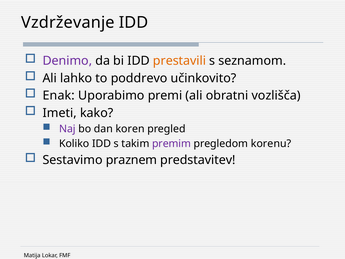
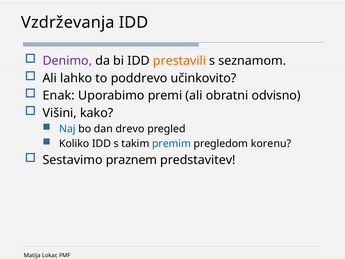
Vzdrževanje: Vzdrževanje -> Vzdrževanja
vozlišča: vozlišča -> odvisno
Imeti: Imeti -> Višini
Naj colour: purple -> blue
koren: koren -> drevo
premim colour: purple -> blue
